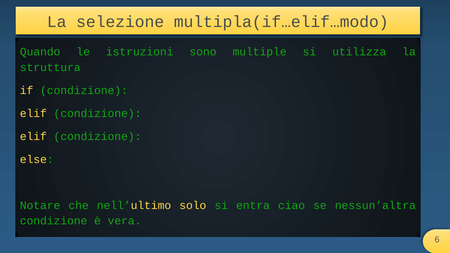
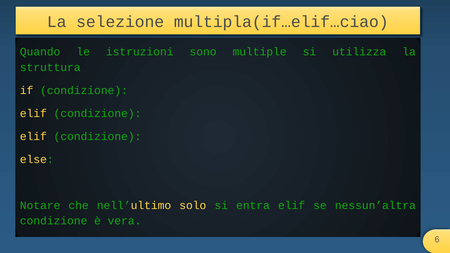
multipla(if…elif…modo: multipla(if…elif…modo -> multipla(if…elif…ciao
entra ciao: ciao -> elif
